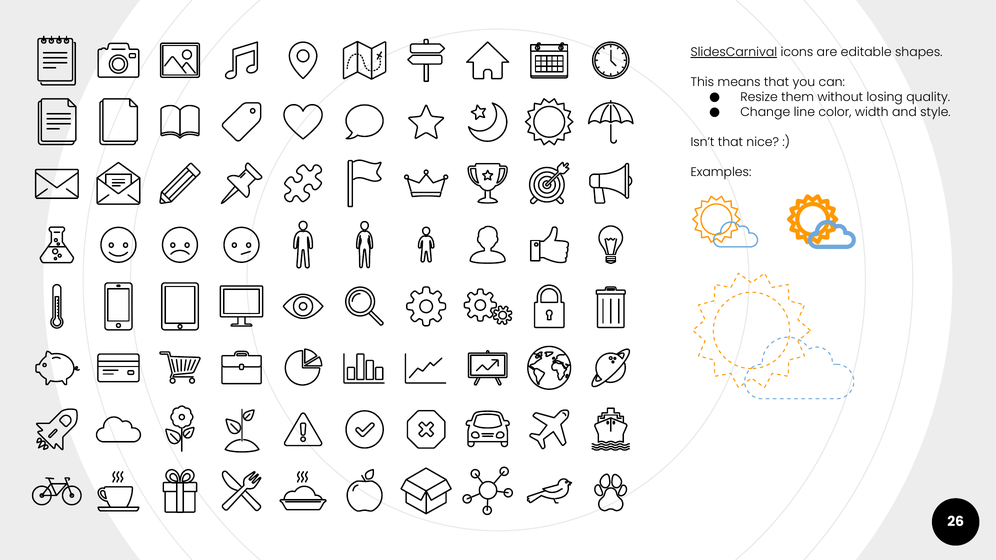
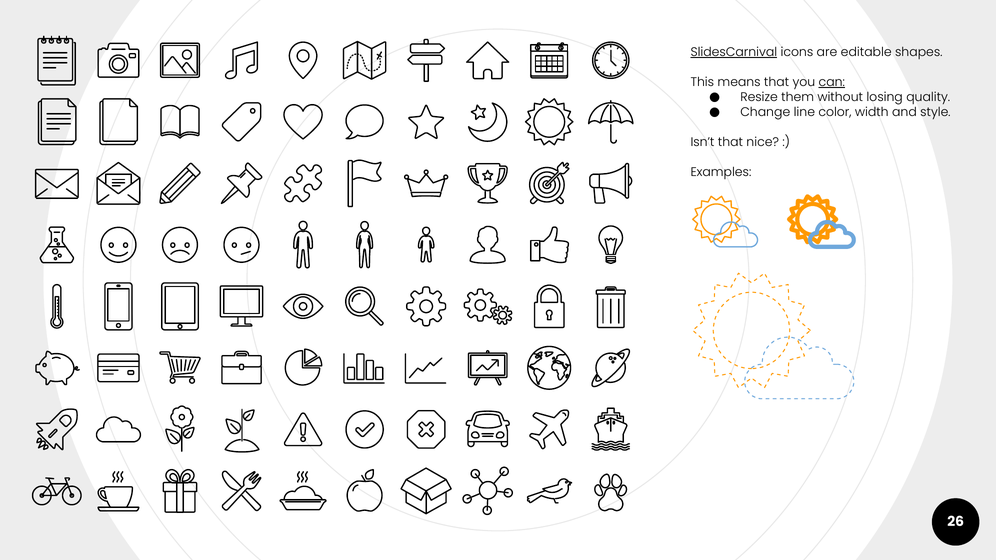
can underline: none -> present
